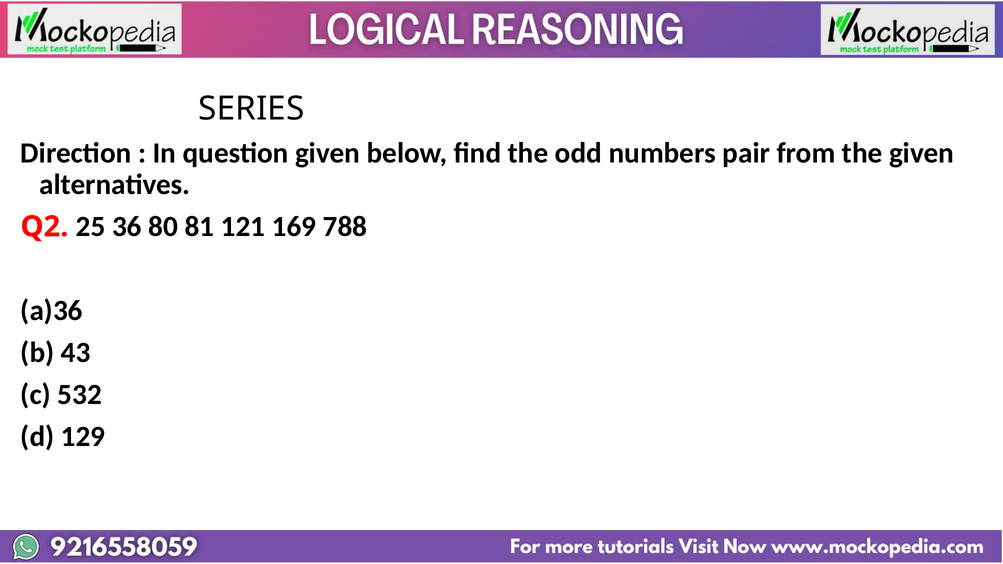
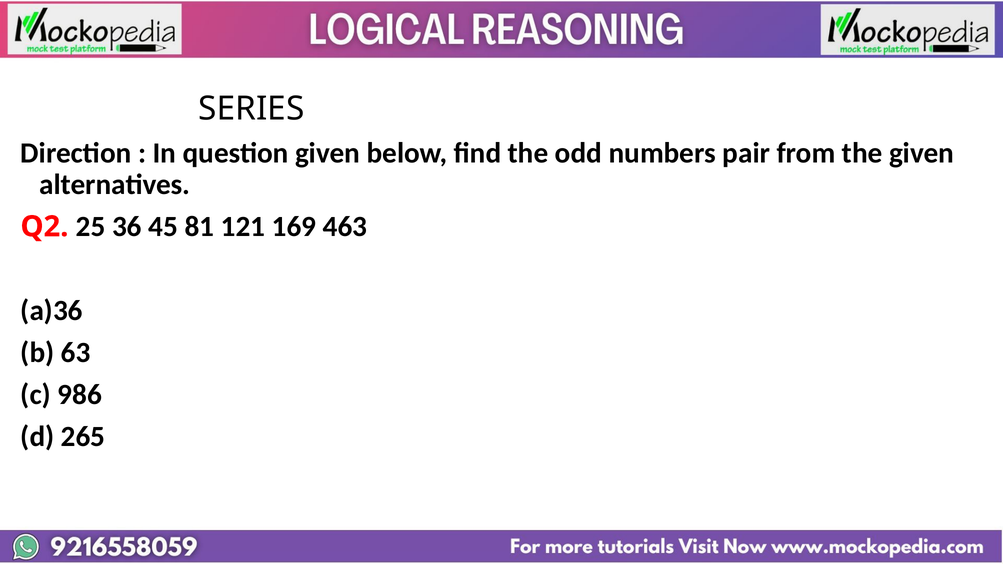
80: 80 -> 45
788: 788 -> 463
43: 43 -> 63
532: 532 -> 986
129: 129 -> 265
